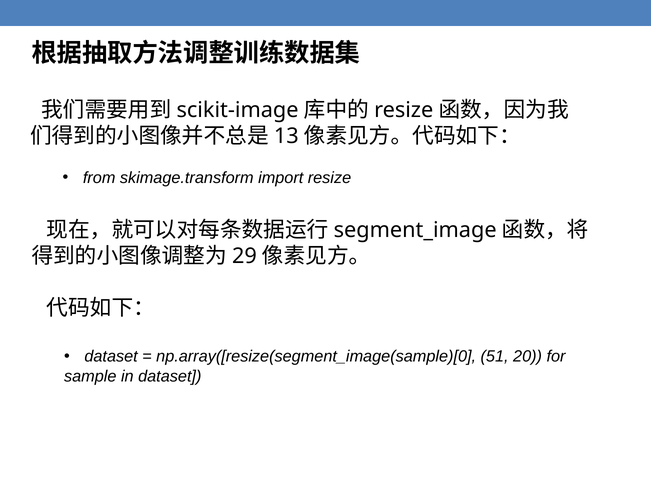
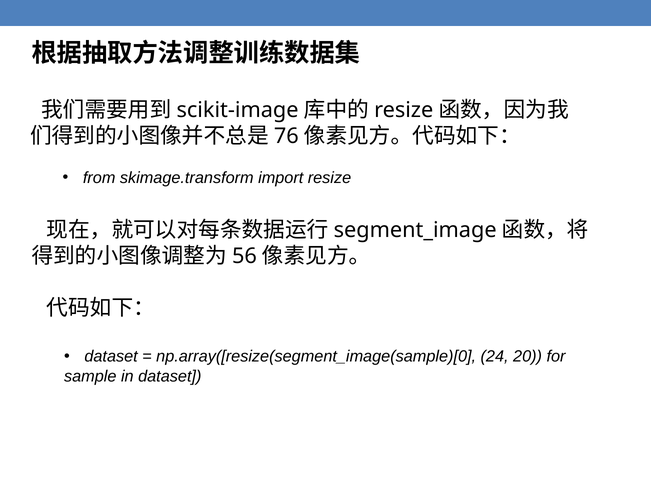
13: 13 -> 76
29: 29 -> 56
51: 51 -> 24
